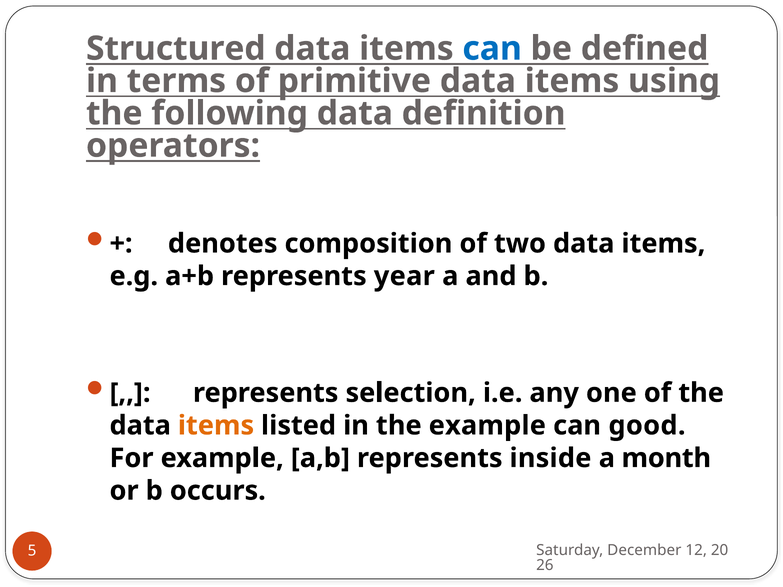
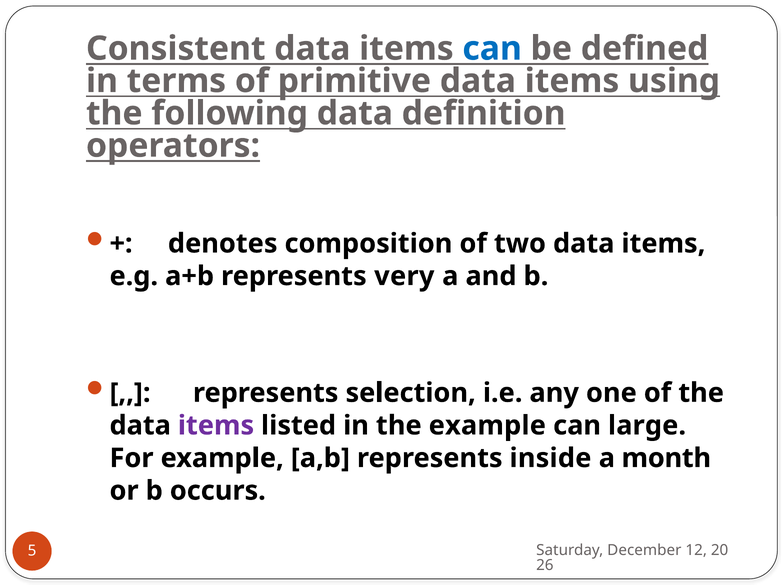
Structured: Structured -> Consistent
year: year -> very
items at (216, 426) colour: orange -> purple
good: good -> large
